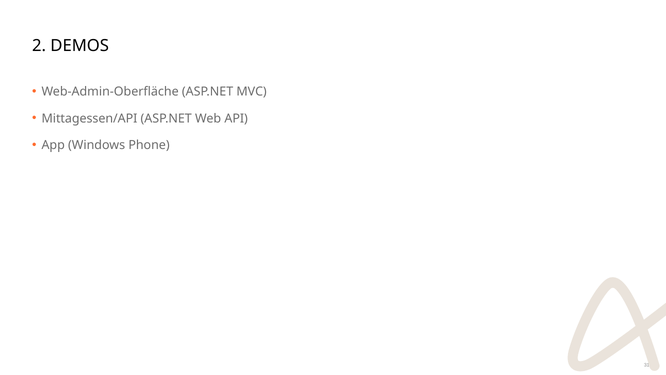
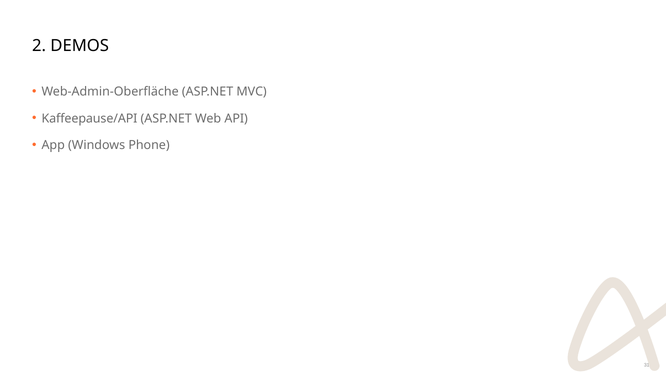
Mittagessen/API: Mittagessen/API -> Kaffeepause/API
